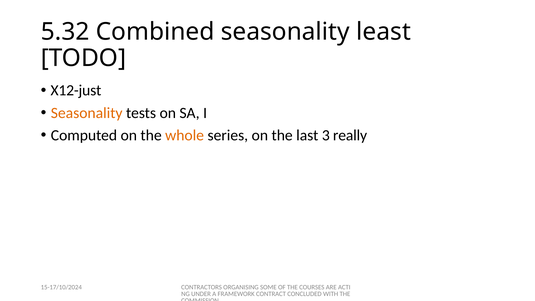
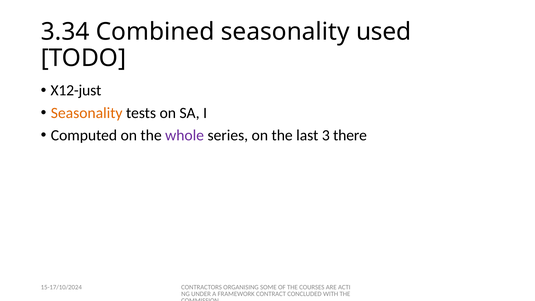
5.32: 5.32 -> 3.34
least: least -> used
whole colour: orange -> purple
really: really -> there
